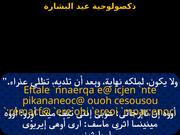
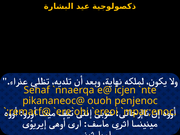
Eftale: Eftale -> Senaf
cesousou: cesousou -> penjenoc
